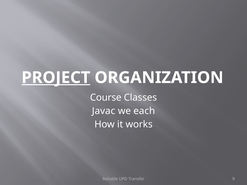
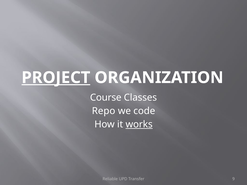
Javac: Javac -> Repo
each: each -> code
works underline: none -> present
